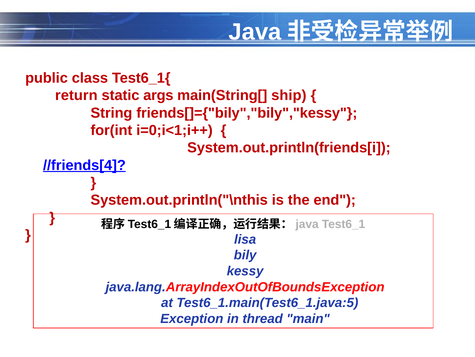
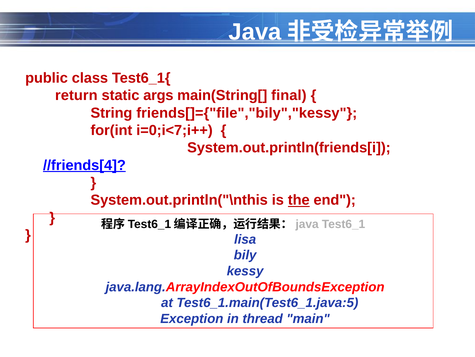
ship: ship -> final
friends[]={"bily","bily","kessy: friends[]={"bily","bily","kessy -> friends[]={"file","bily","kessy
i=0;i<1;i++: i=0;i<1;i++ -> i=0;i<7;i++
the underline: none -> present
